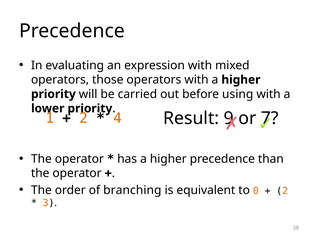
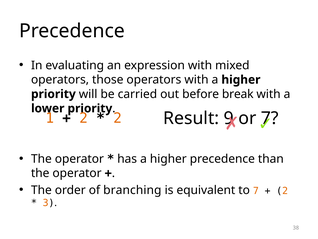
using: using -> break
4 at (118, 118): 4 -> 2
to 0: 0 -> 7
